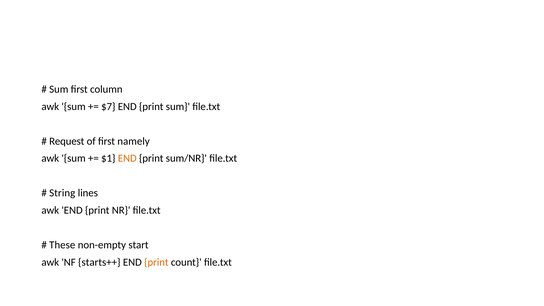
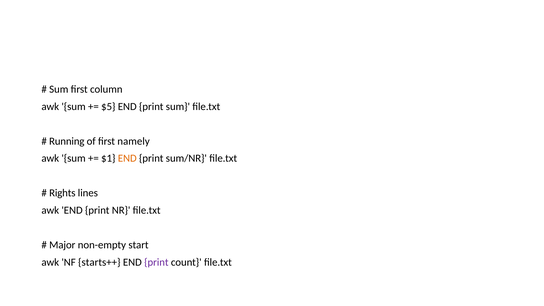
$7: $7 -> $5
Request: Request -> Running
String: String -> Rights
These: These -> Major
print at (156, 262) colour: orange -> purple
